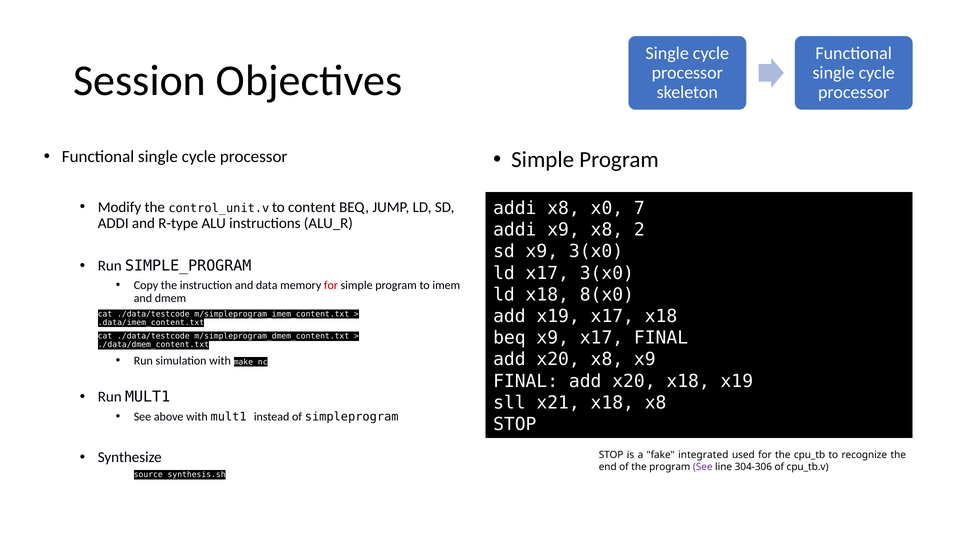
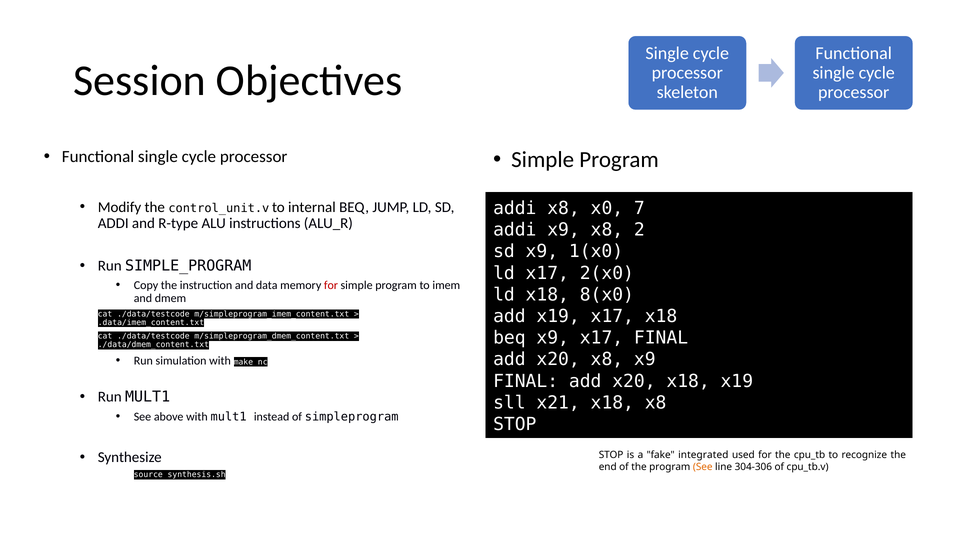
content: content -> internal
x9 3(x0: 3(x0 -> 1(x0
x17 3(x0: 3(x0 -> 2(x0
See at (703, 467) colour: purple -> orange
